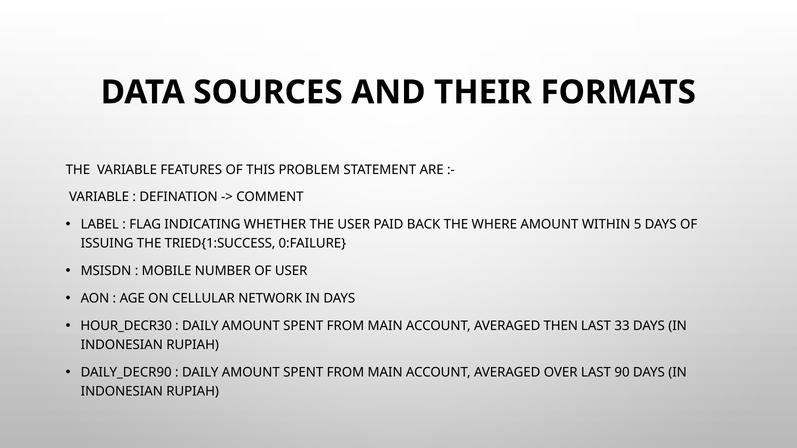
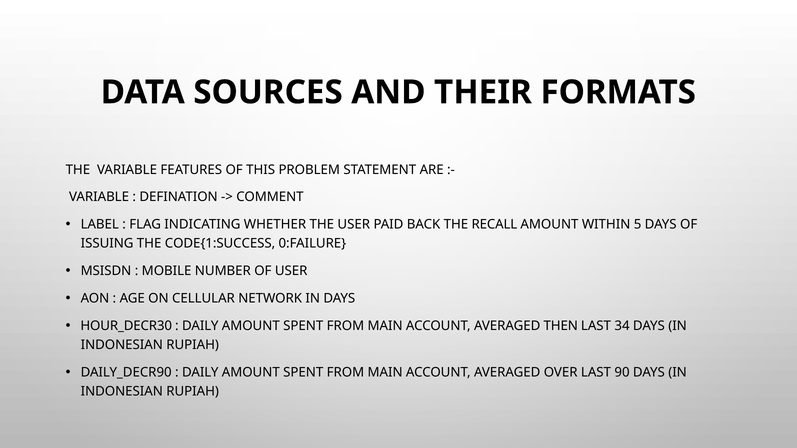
WHERE: WHERE -> RECALL
TRIED{1:SUCCESS: TRIED{1:SUCCESS -> CODE{1:SUCCESS
33: 33 -> 34
